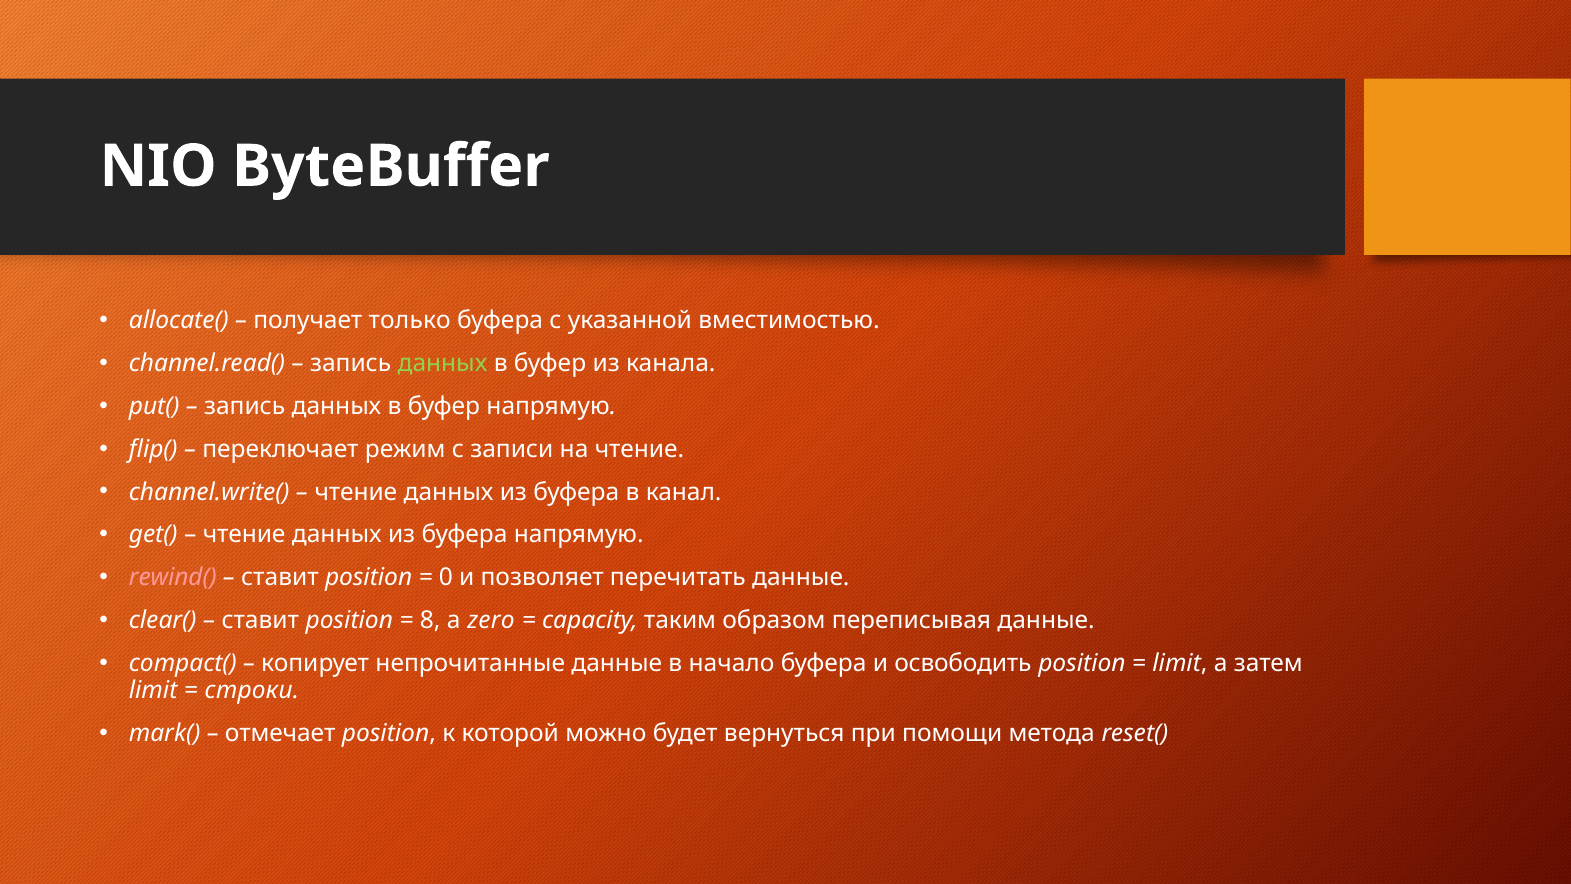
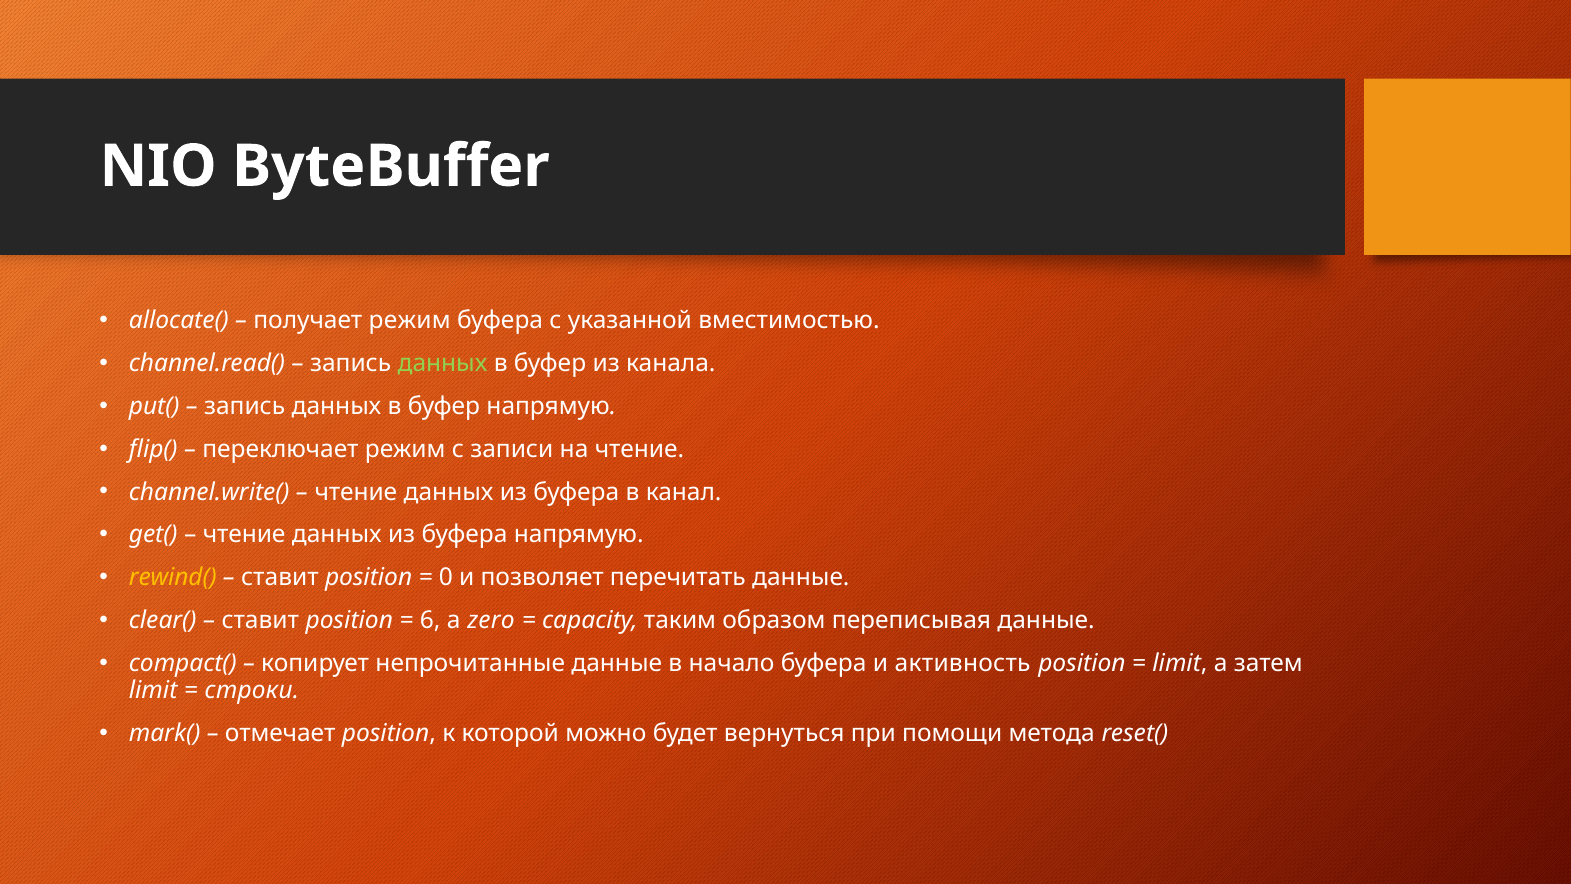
получает только: только -> режим
rewind( colour: pink -> yellow
8: 8 -> 6
освободить: освободить -> активность
